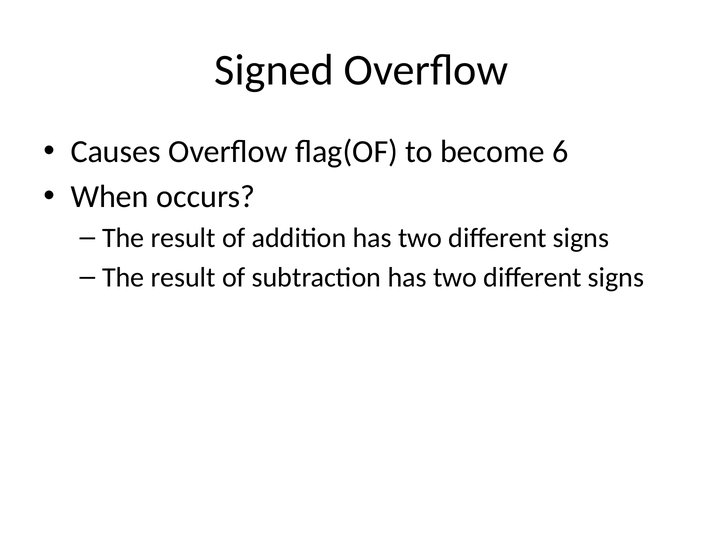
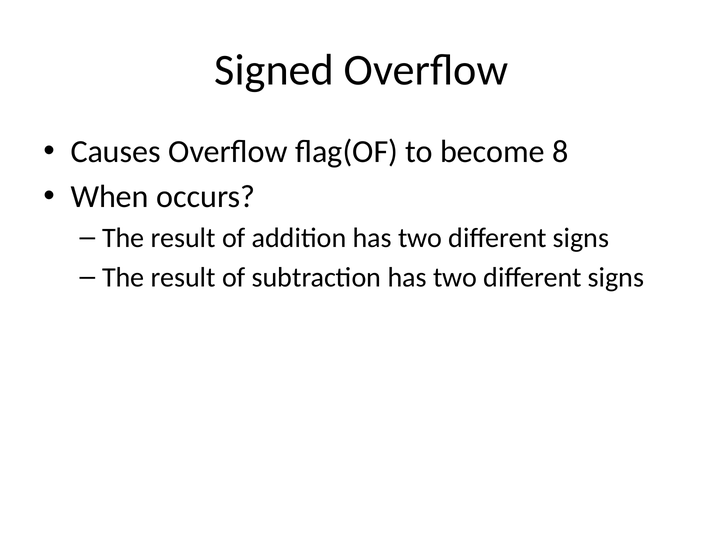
6: 6 -> 8
